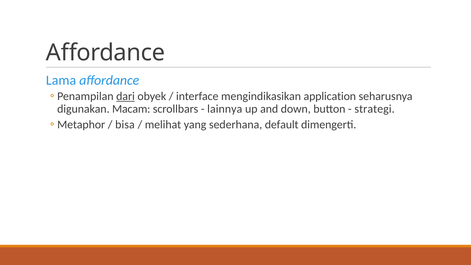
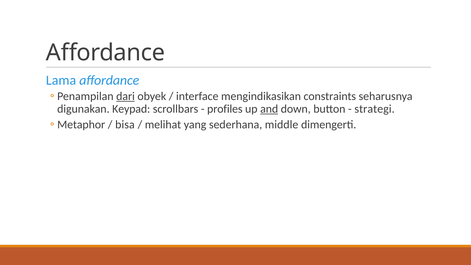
application: application -> constraints
Macam: Macam -> Keypad
lainnya: lainnya -> profiles
and underline: none -> present
default: default -> middle
